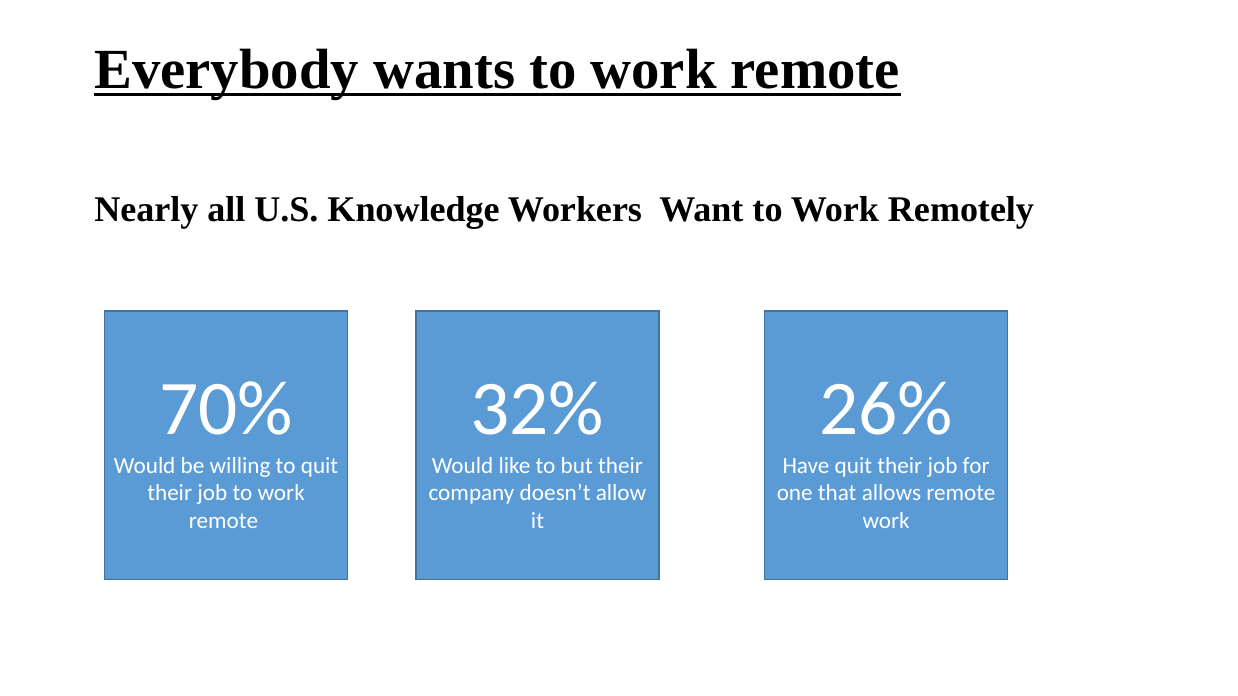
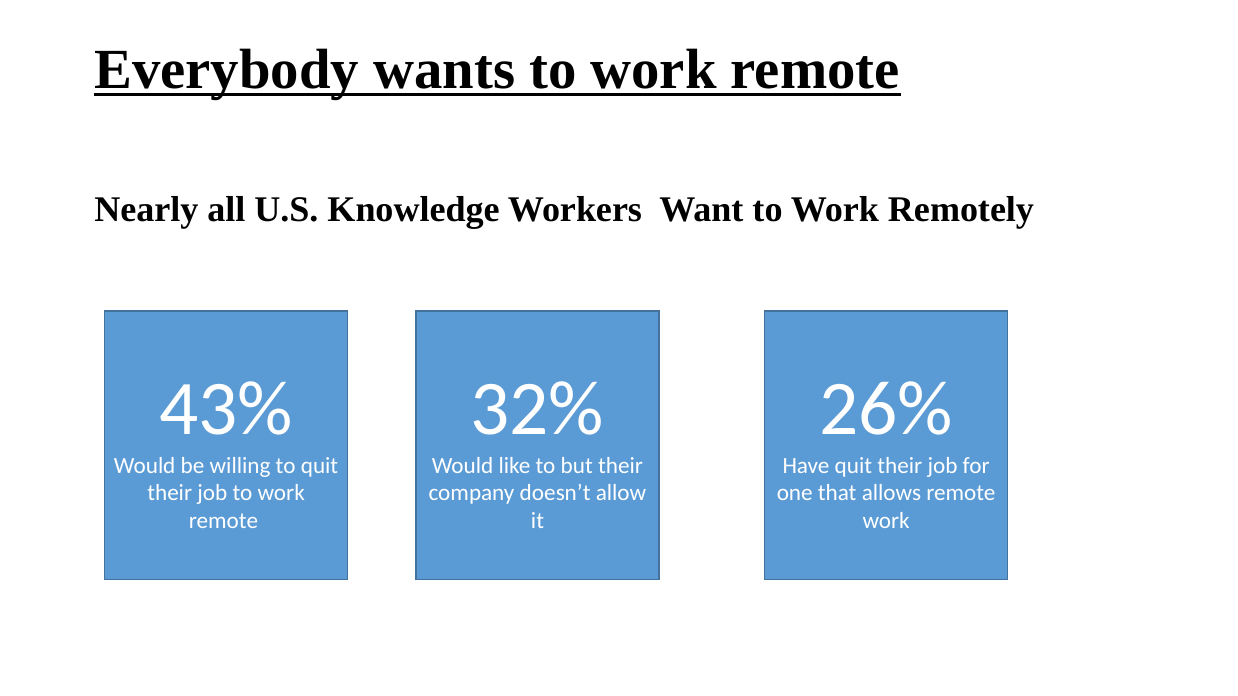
70%: 70% -> 43%
